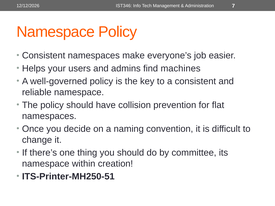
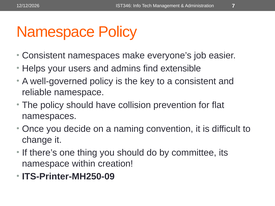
machines: machines -> extensible
ITS-Printer-MH250-51: ITS-Printer-MH250-51 -> ITS-Printer-MH250-09
